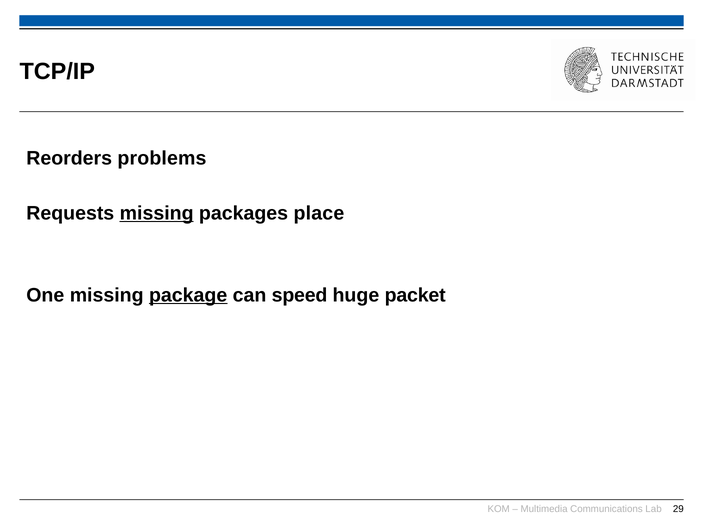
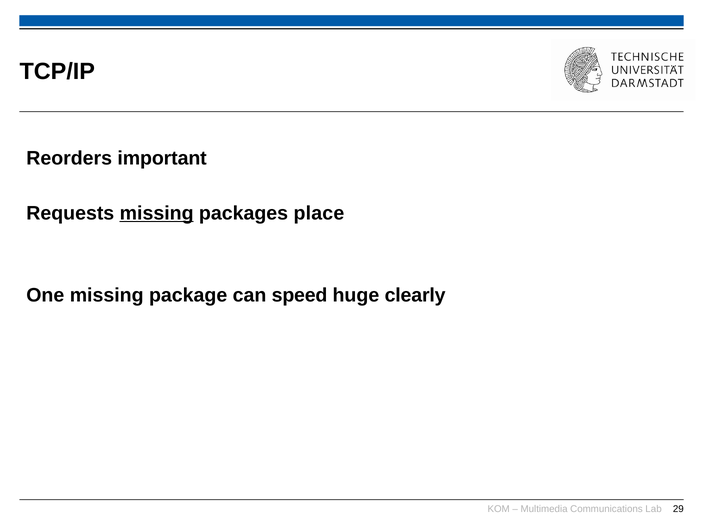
problems: problems -> important
package underline: present -> none
packet: packet -> clearly
